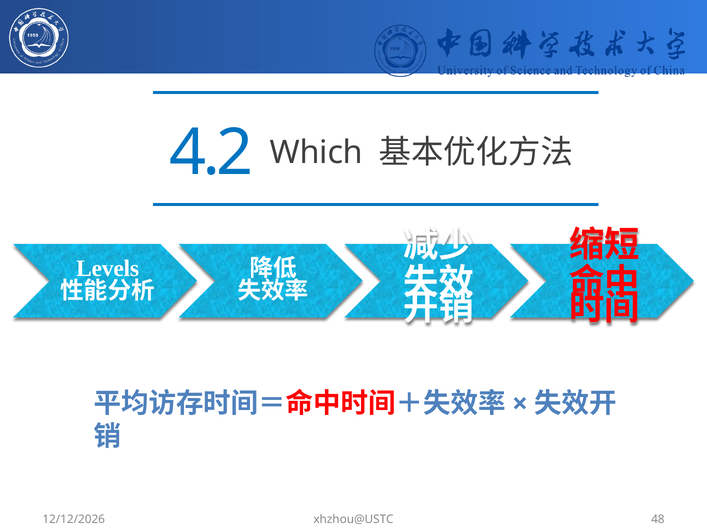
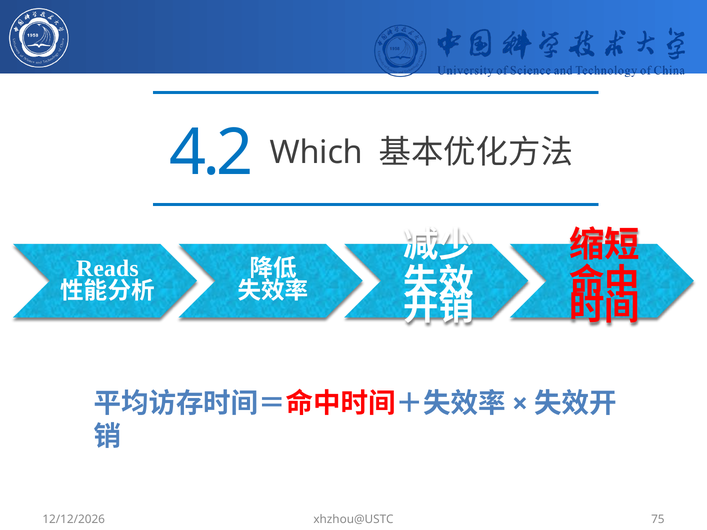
Levels: Levels -> Reads
48: 48 -> 75
